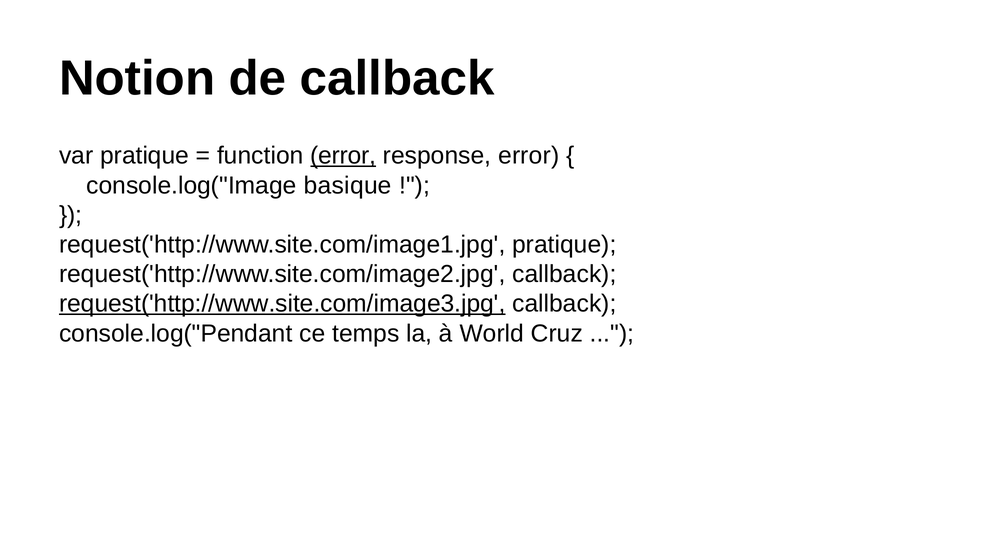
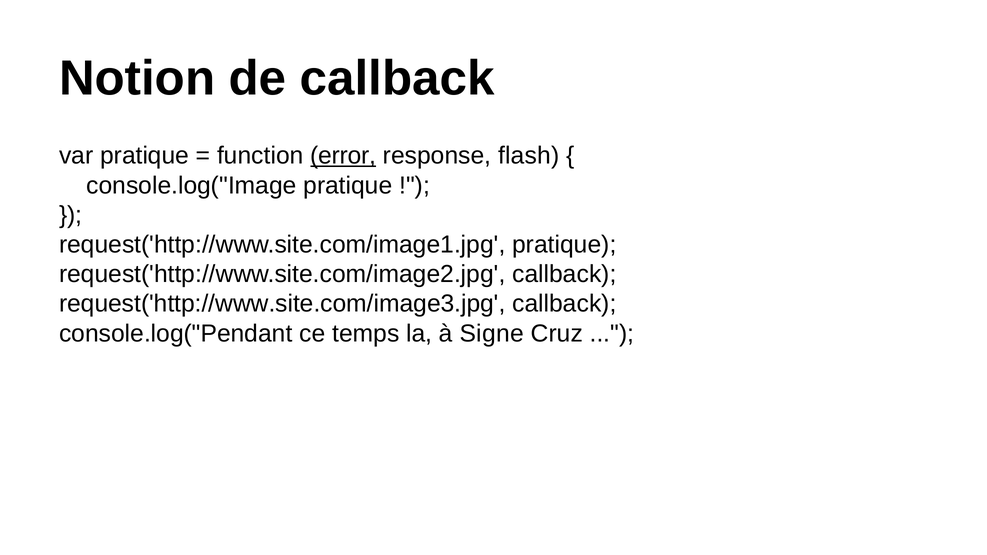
response error: error -> flash
console.log("Image basique: basique -> pratique
request('http://www.site.com/image3.jpg underline: present -> none
World: World -> Signe
